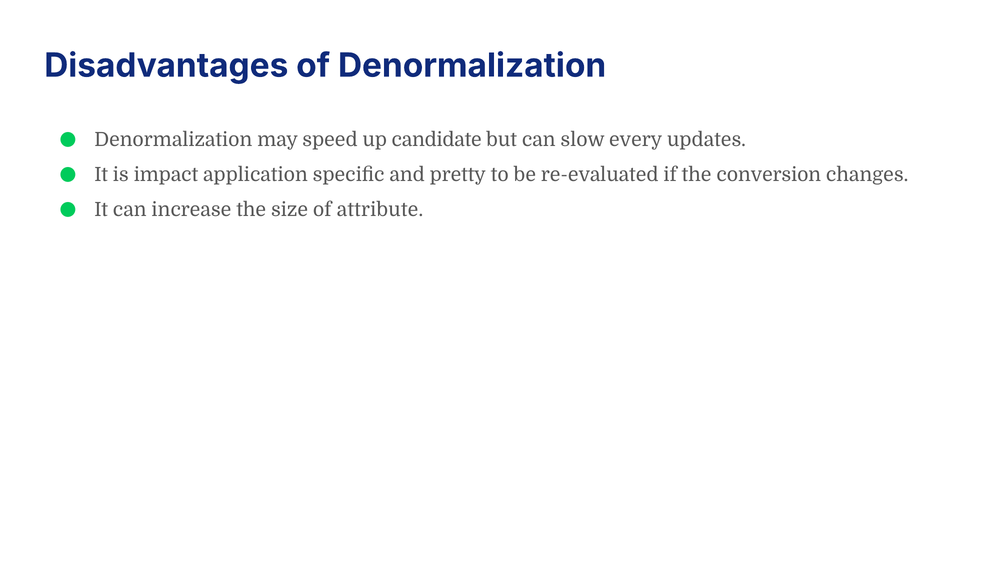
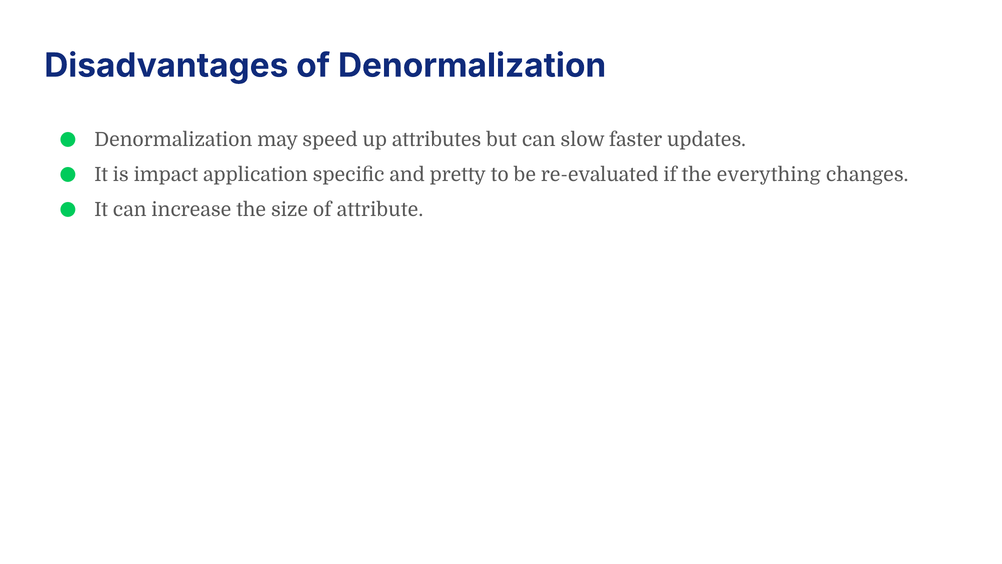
candidate: candidate -> attributes
every: every -> faster
conversion: conversion -> everything
